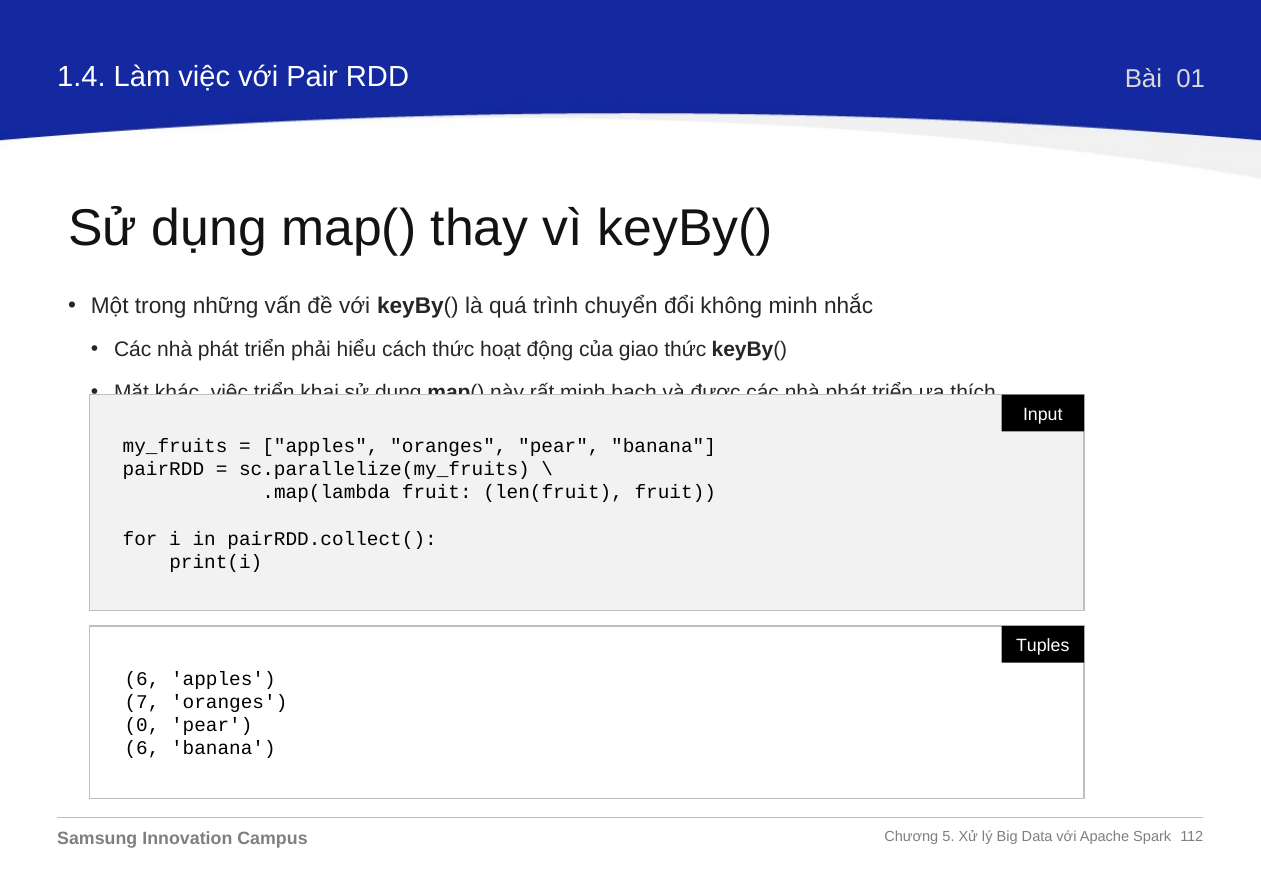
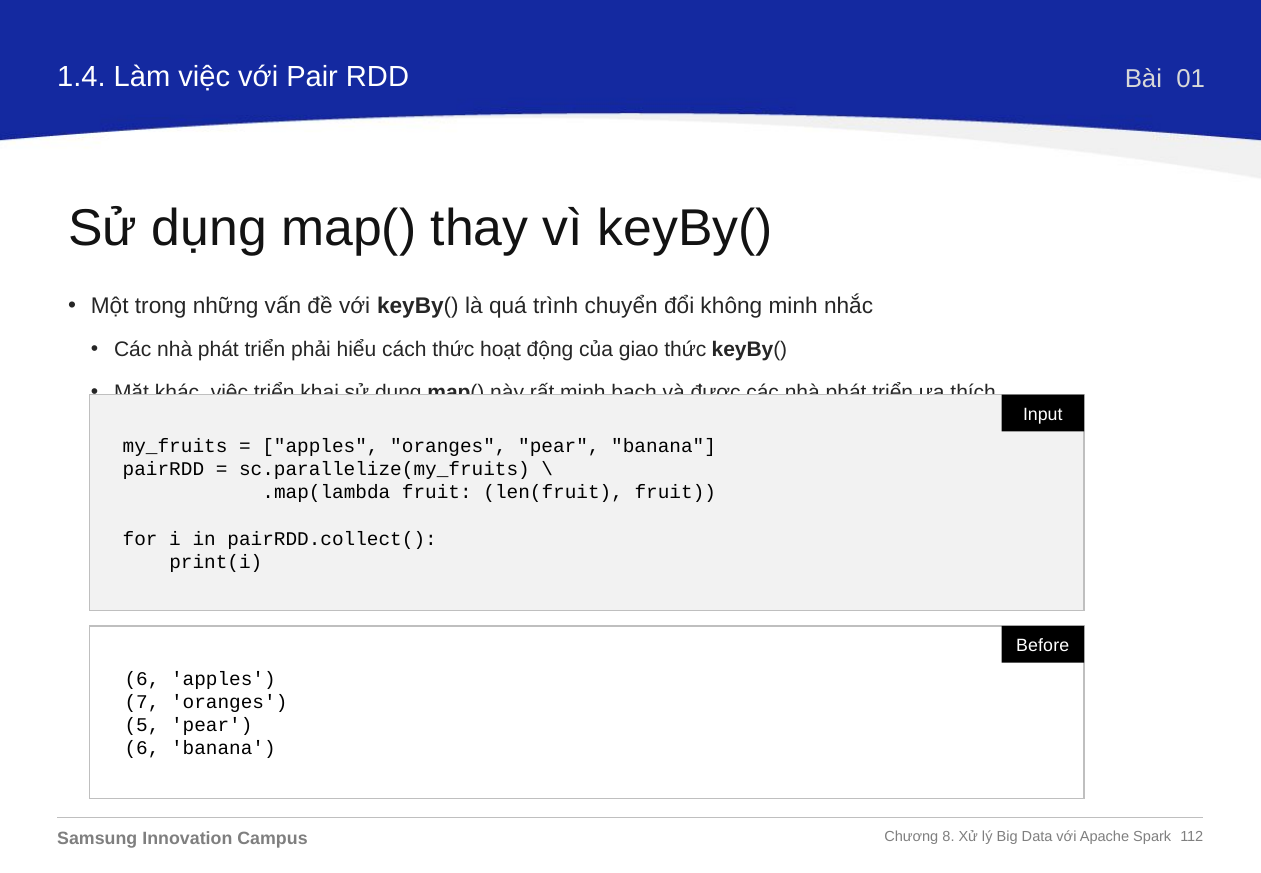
Tuples: Tuples -> Before
0: 0 -> 5
5: 5 -> 8
